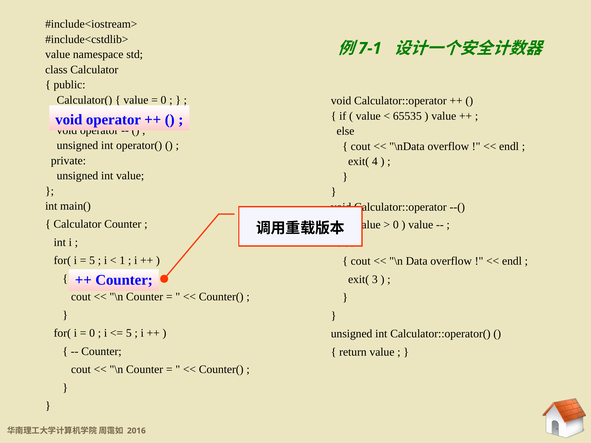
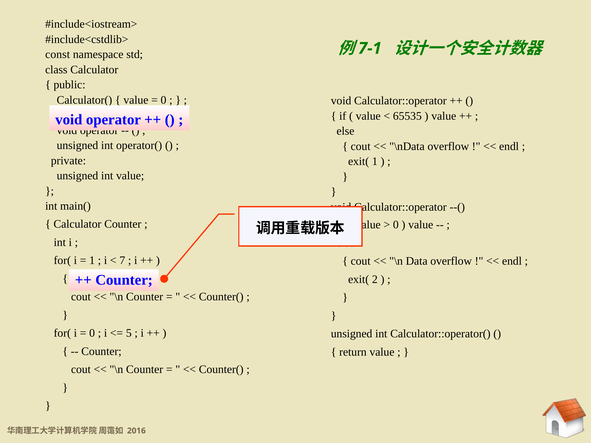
value at (58, 55): value -> const
exit( 4: 4 -> 1
5 at (92, 261): 5 -> 1
1: 1 -> 7
3: 3 -> 2
